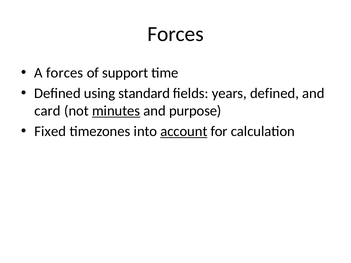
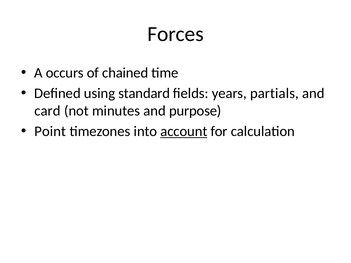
A forces: forces -> occurs
support: support -> chained
years defined: defined -> partials
minutes underline: present -> none
Fixed: Fixed -> Point
